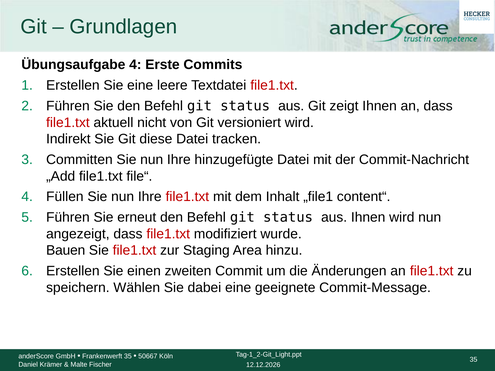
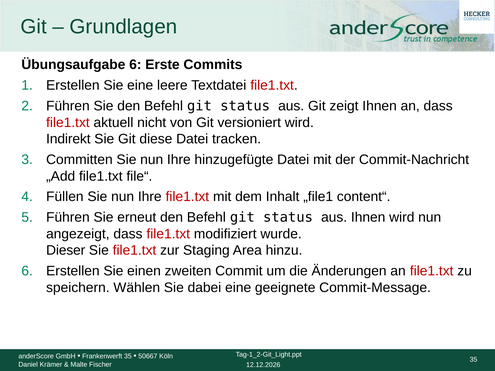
Übungsaufgabe 4: 4 -> 6
Bauen: Bauen -> Dieser
